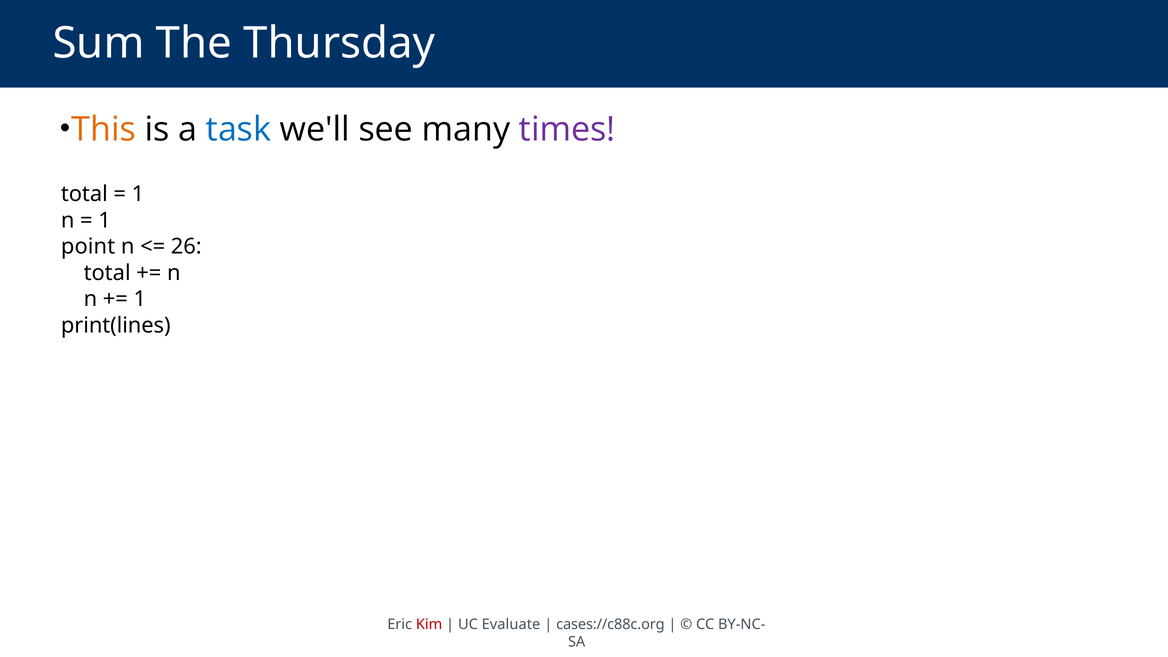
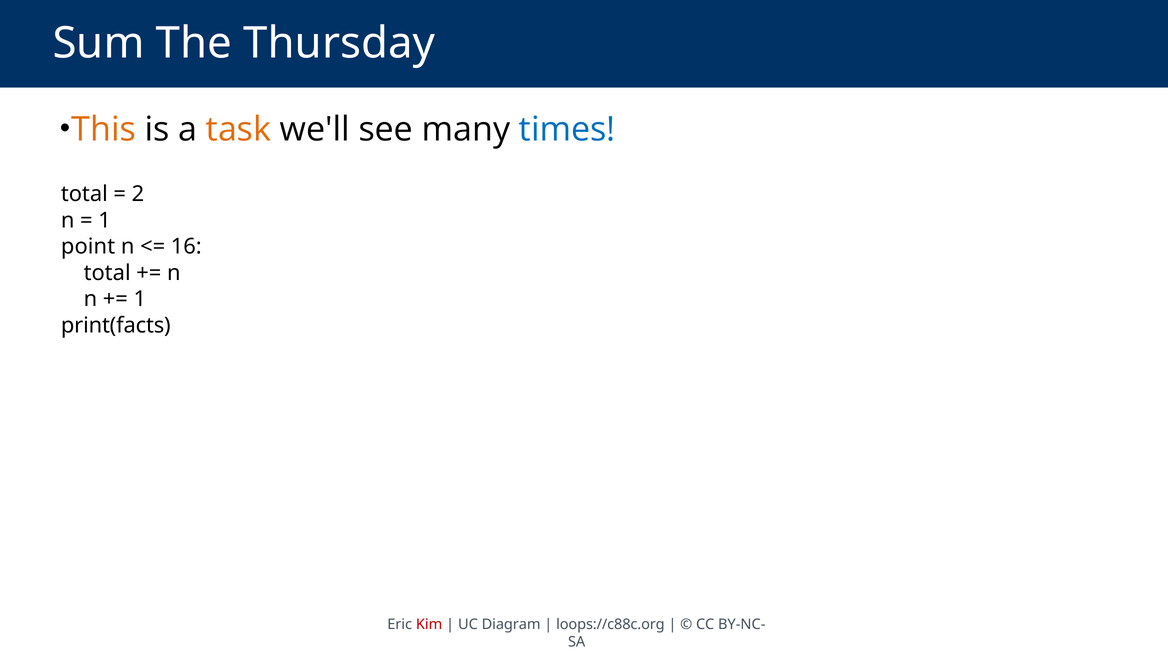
task colour: blue -> orange
times colour: purple -> blue
1 at (138, 194): 1 -> 2
26: 26 -> 16
print(lines: print(lines -> print(facts
Evaluate: Evaluate -> Diagram
cases://c88c.org: cases://c88c.org -> loops://c88c.org
